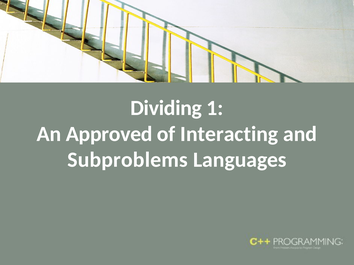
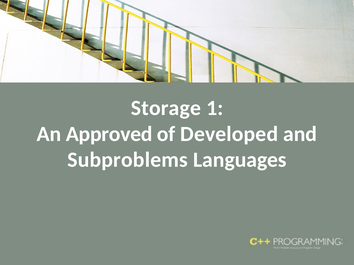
Dividing: Dividing -> Storage
Interacting: Interacting -> Developed
